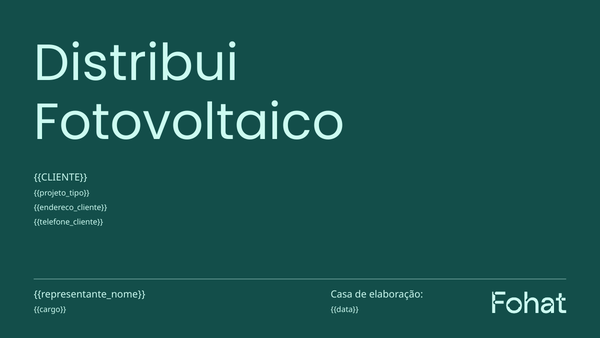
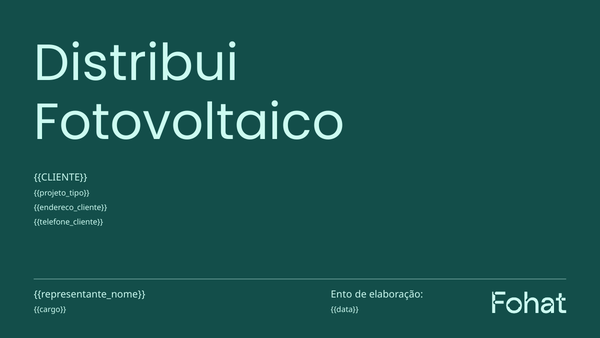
Casa: Casa -> Ento
